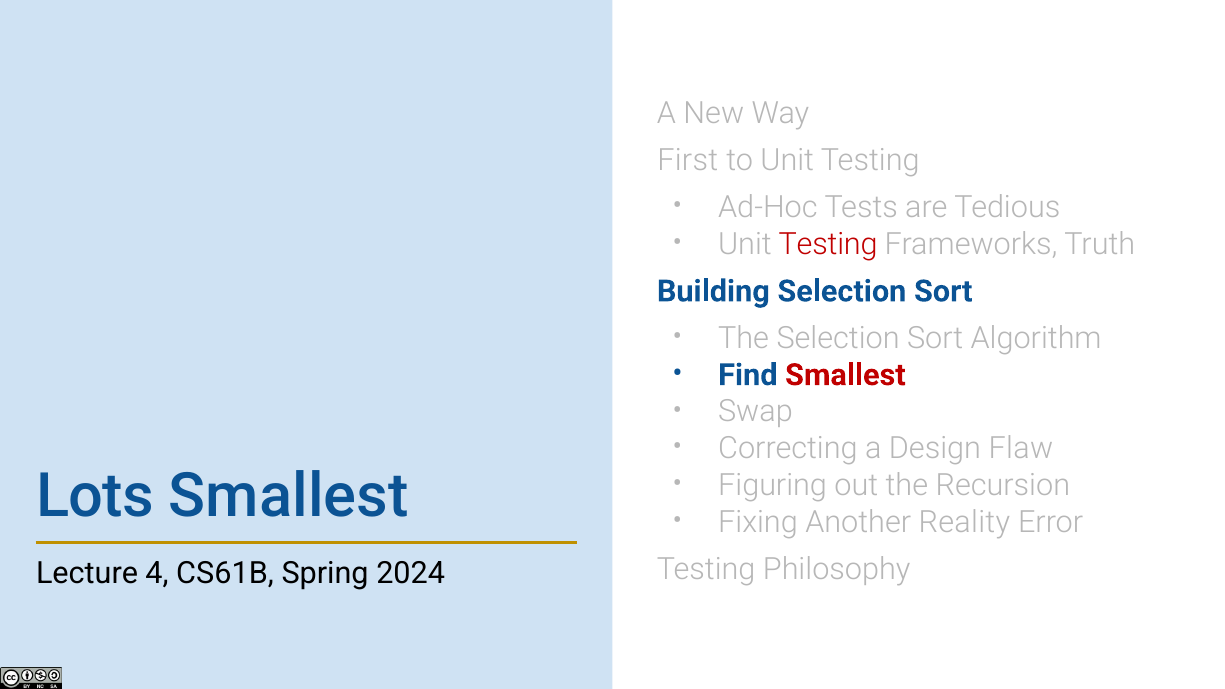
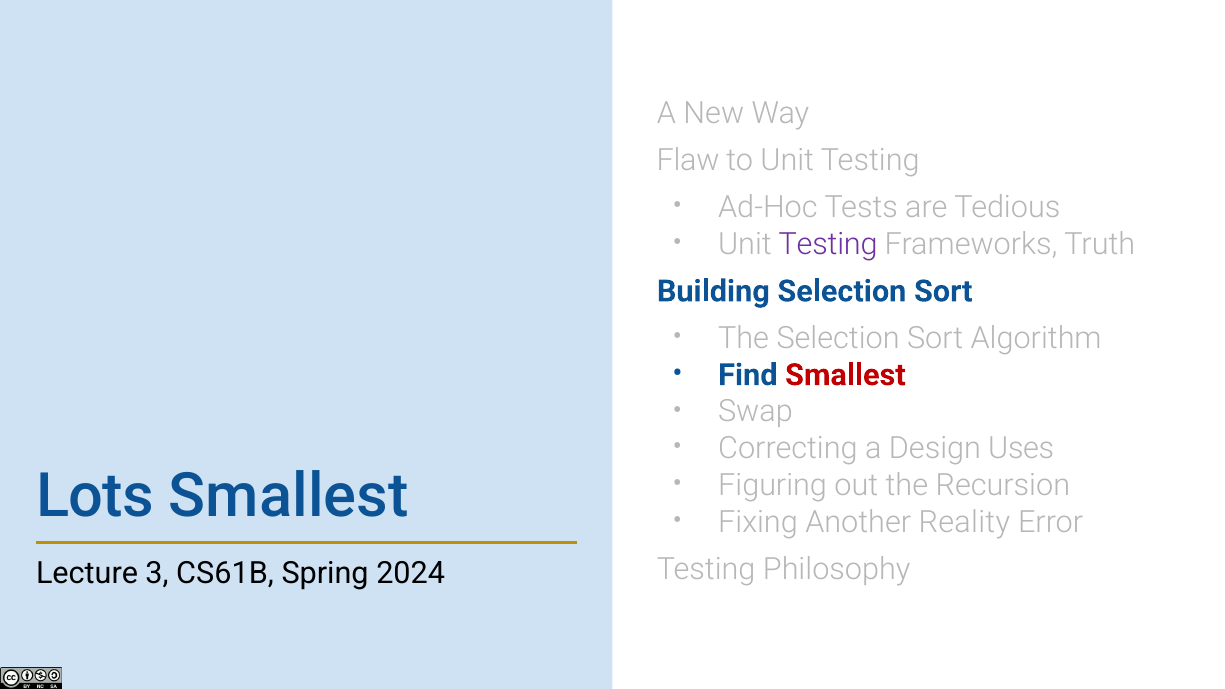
First: First -> Flaw
Testing at (828, 244) colour: red -> purple
Flaw: Flaw -> Uses
4: 4 -> 3
